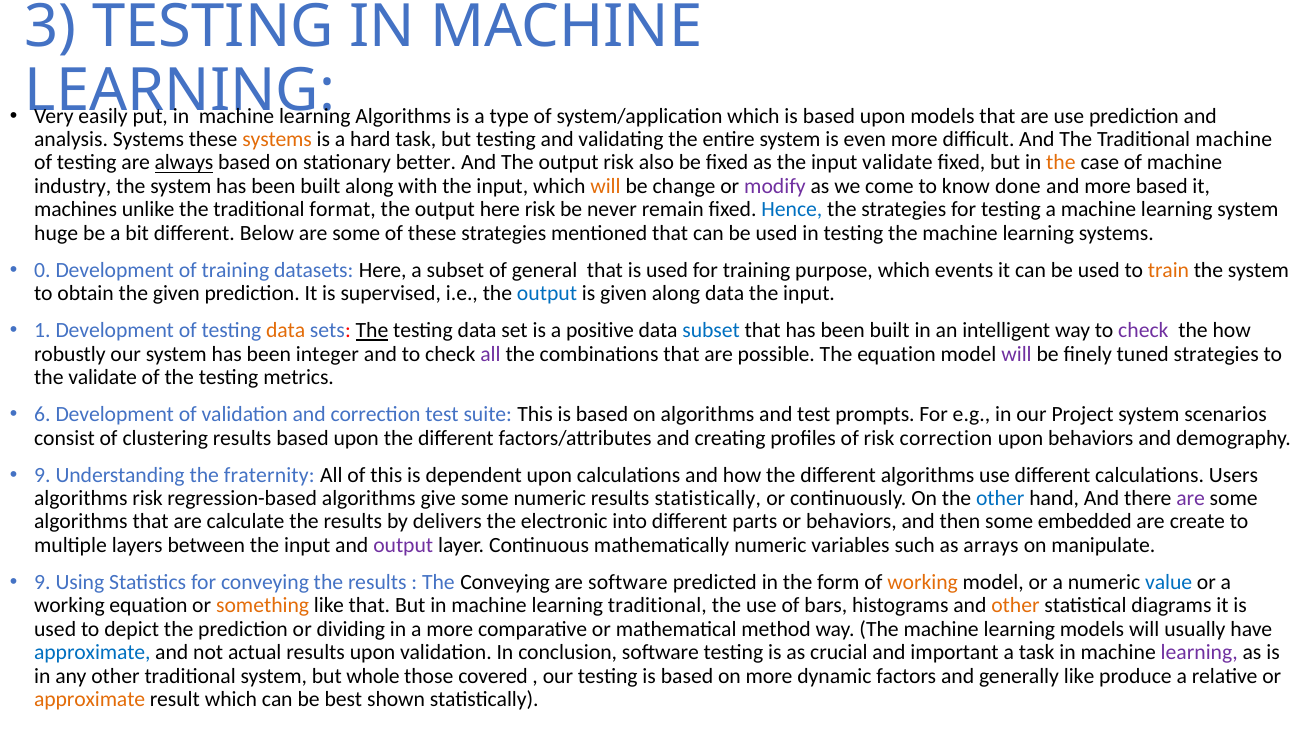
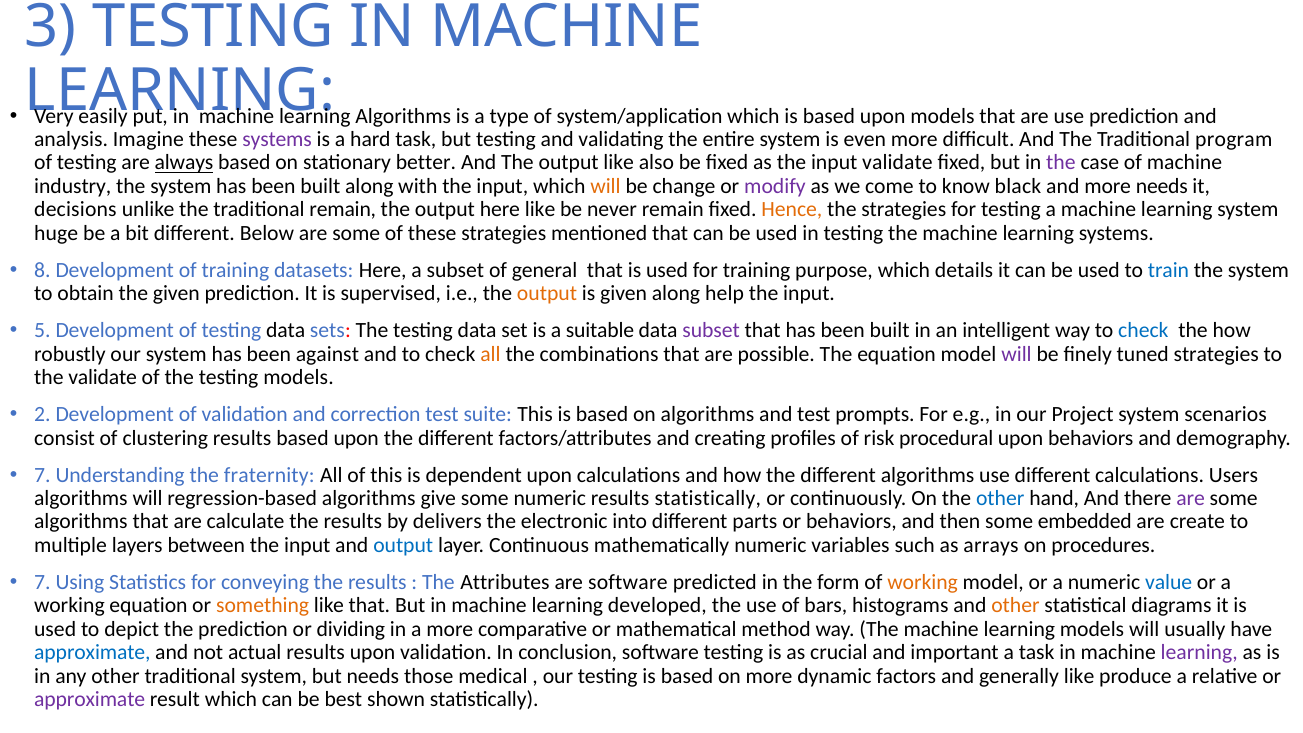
analysis Systems: Systems -> Imagine
systems at (277, 139) colour: orange -> purple
Traditional machine: machine -> program
output risk: risk -> like
the at (1061, 163) colour: orange -> purple
done: done -> black
more based: based -> needs
machines: machines -> decisions
traditional format: format -> remain
here risk: risk -> like
Hence colour: blue -> orange
0: 0 -> 8
events: events -> details
train colour: orange -> blue
output at (547, 294) colour: blue -> orange
along data: data -> help
1: 1 -> 5
data at (286, 331) colour: orange -> black
The at (372, 331) underline: present -> none
positive: positive -> suitable
subset at (711, 331) colour: blue -> purple
check at (1143, 331) colour: purple -> blue
integer: integer -> against
all at (490, 354) colour: purple -> orange
testing metrics: metrics -> models
6: 6 -> 2
risk correction: correction -> procedural
9 at (42, 475): 9 -> 7
algorithms risk: risk -> will
output at (403, 545) colour: purple -> blue
manipulate: manipulate -> procedures
9 at (42, 582): 9 -> 7
The Conveying: Conveying -> Attributes
learning traditional: traditional -> developed
but whole: whole -> needs
covered: covered -> medical
approximate at (90, 699) colour: orange -> purple
